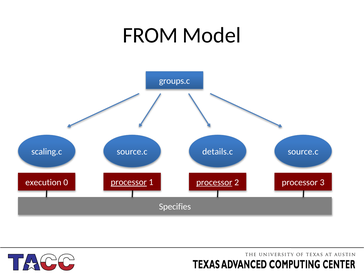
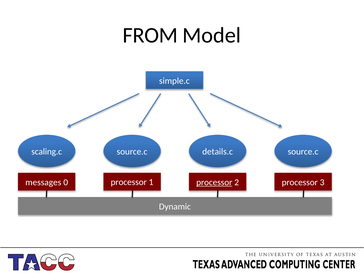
groups.c: groups.c -> simple.c
processor at (129, 182) underline: present -> none
execution: execution -> messages
Specifies: Specifies -> Dynamic
